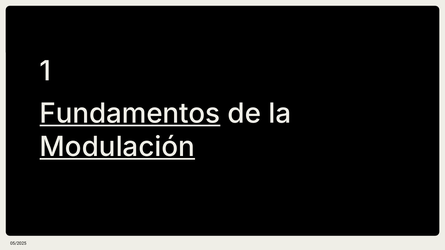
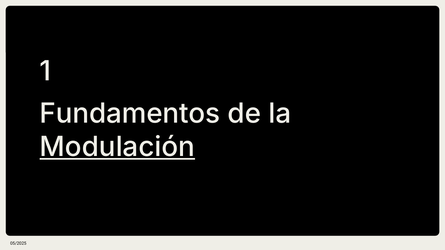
Fundamentos underline: present -> none
